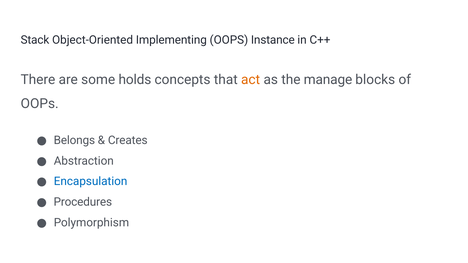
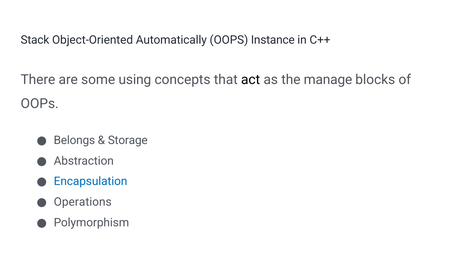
Implementing: Implementing -> Automatically
holds: holds -> using
act colour: orange -> black
Creates: Creates -> Storage
Procedures: Procedures -> Operations
